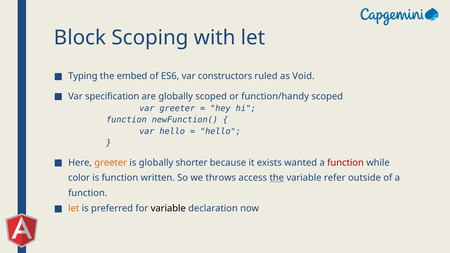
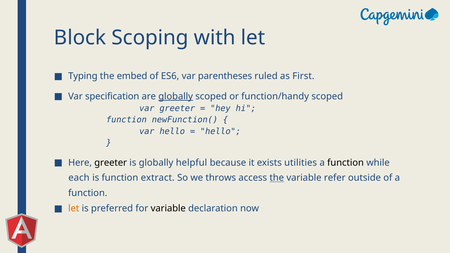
constructors: constructors -> parentheses
Void: Void -> First
globally at (176, 96) underline: none -> present
greeter at (111, 163) colour: orange -> black
shorter: shorter -> helpful
wanted: wanted -> utilities
function at (346, 163) colour: red -> black
color: color -> each
written: written -> extract
